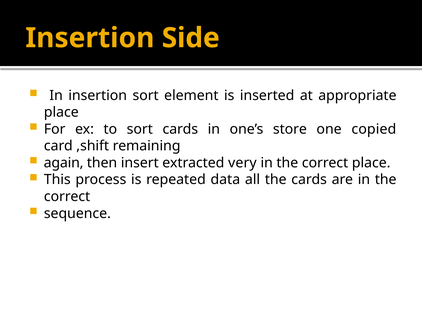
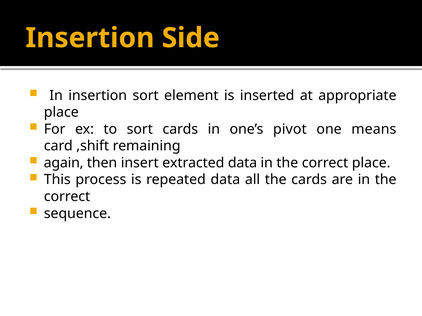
store: store -> pivot
copied: copied -> means
extracted very: very -> data
